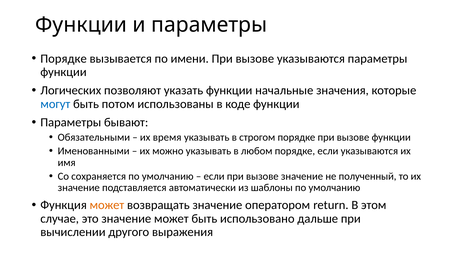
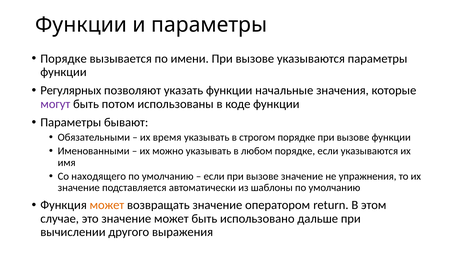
Логических: Логических -> Регулярных
могут colour: blue -> purple
сохраняется: сохраняется -> находящего
полученный: полученный -> упражнения
